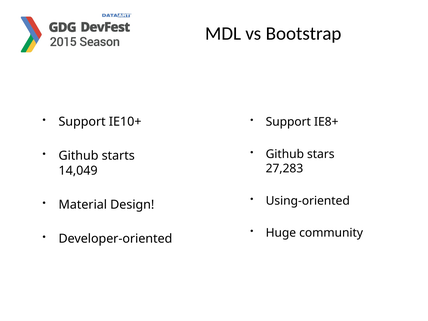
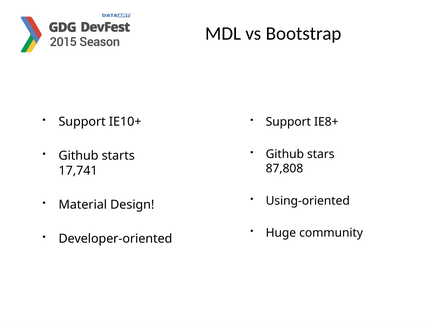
27,283: 27,283 -> 87,808
14,049: 14,049 -> 17,741
